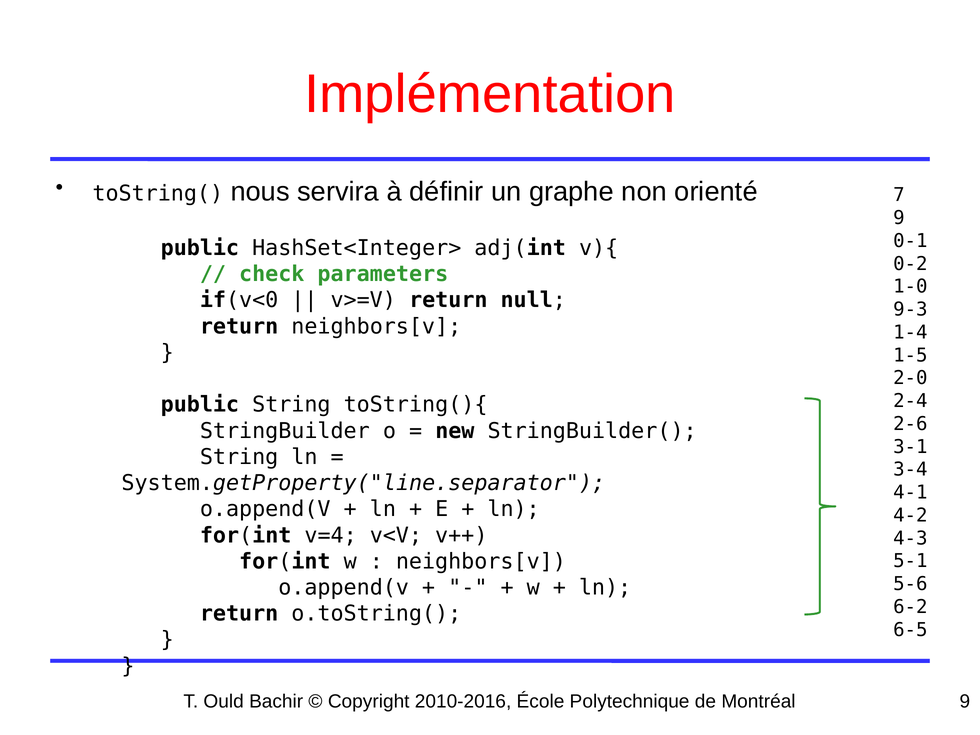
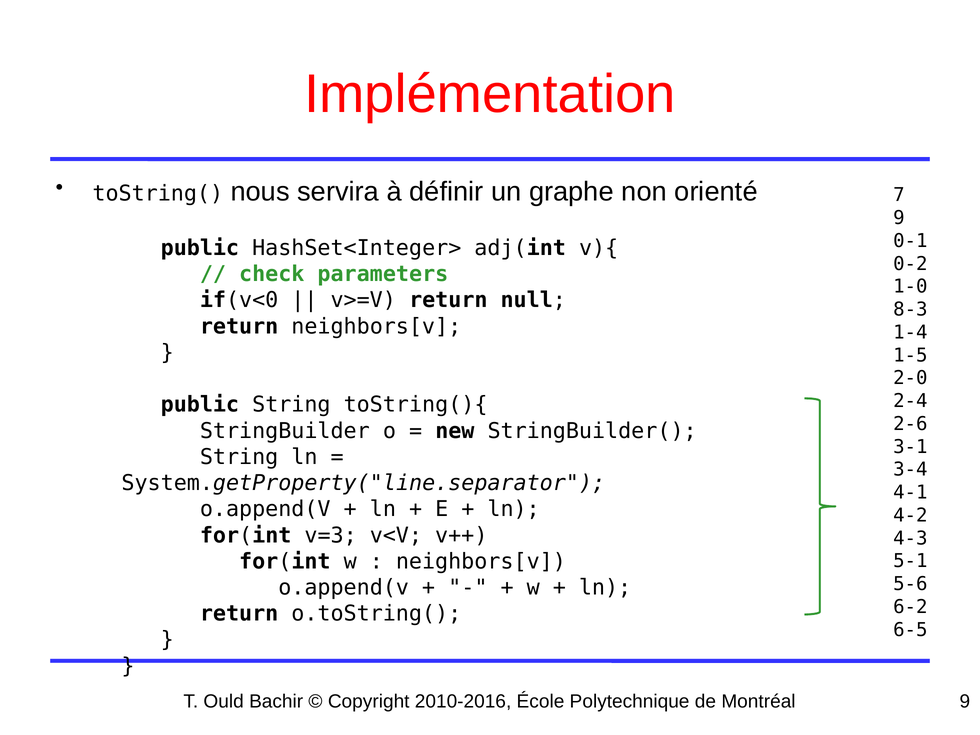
9-3: 9-3 -> 8-3
v=4: v=4 -> v=3
